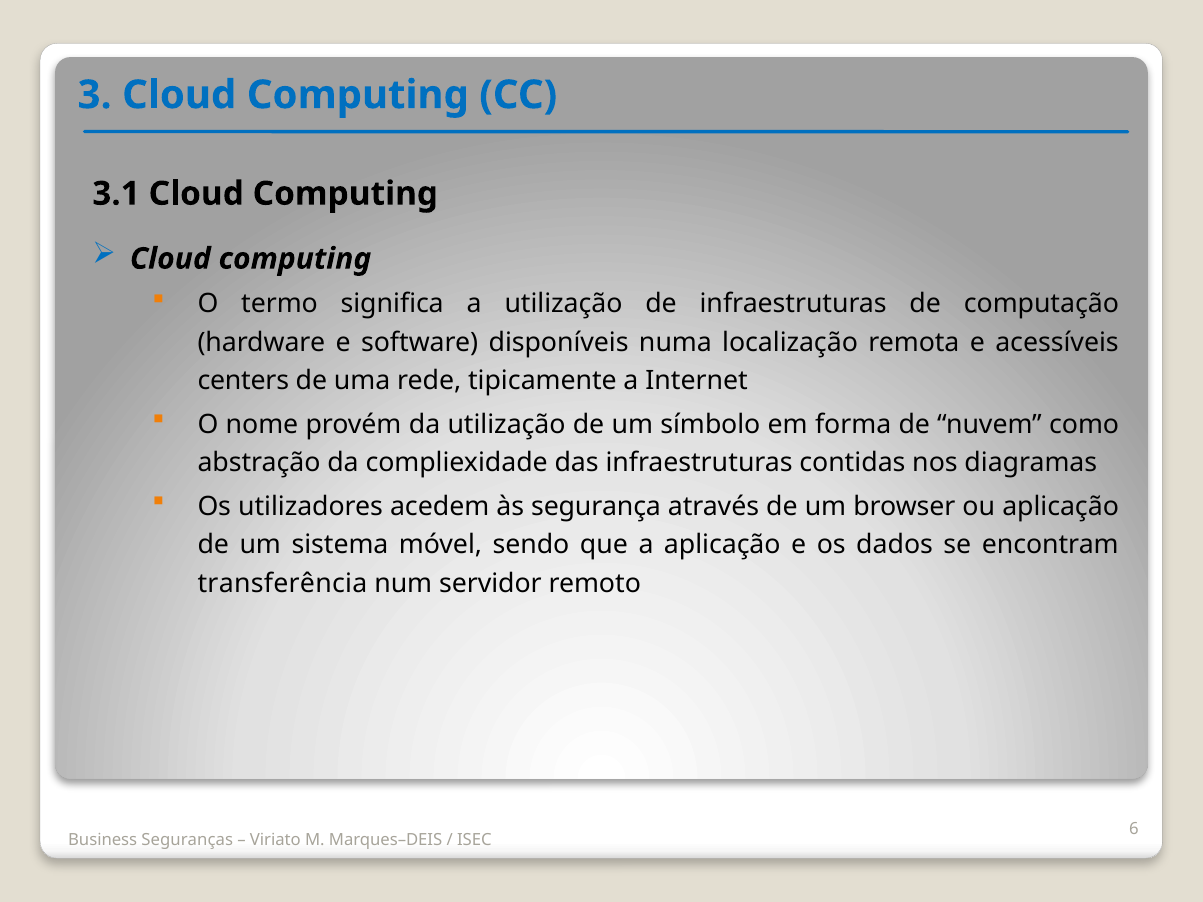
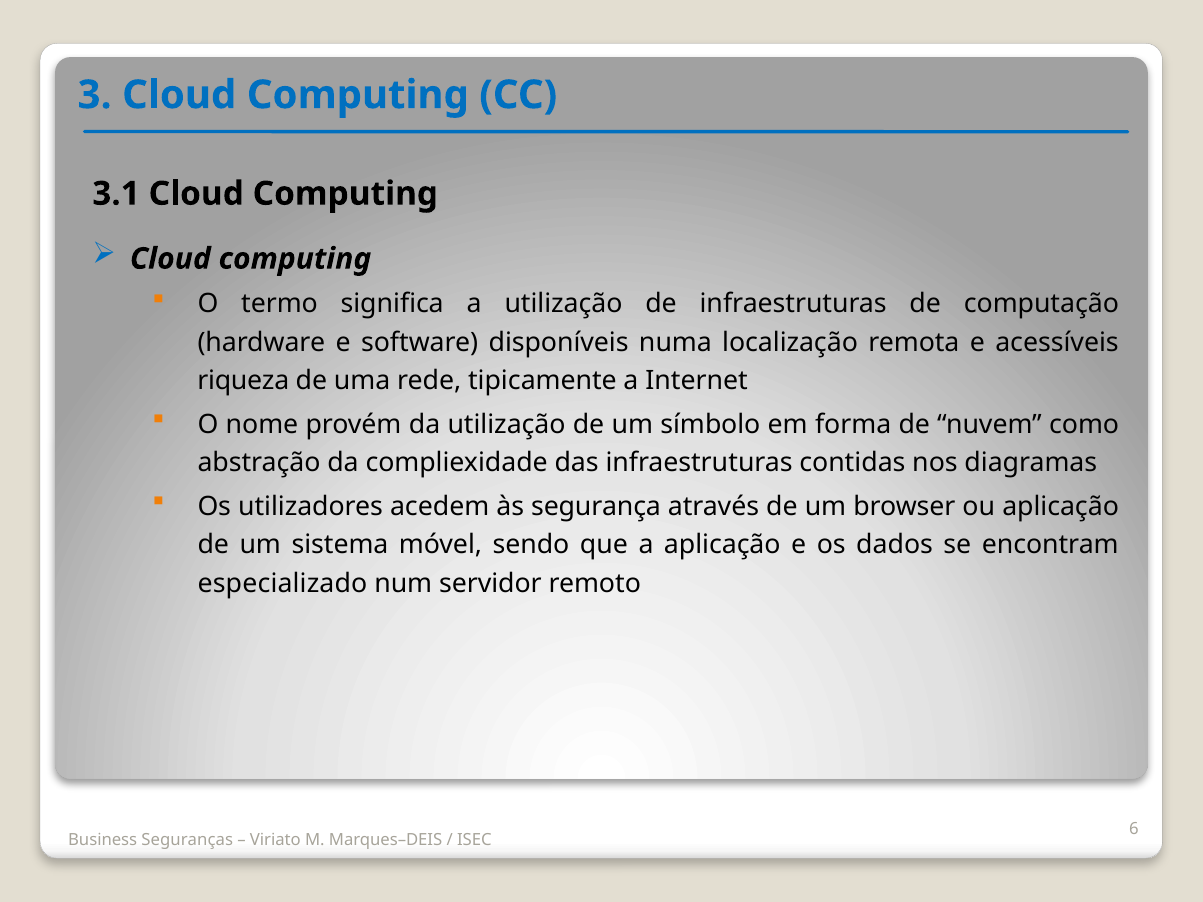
centers: centers -> riqueza
transferência: transferência -> especializado
